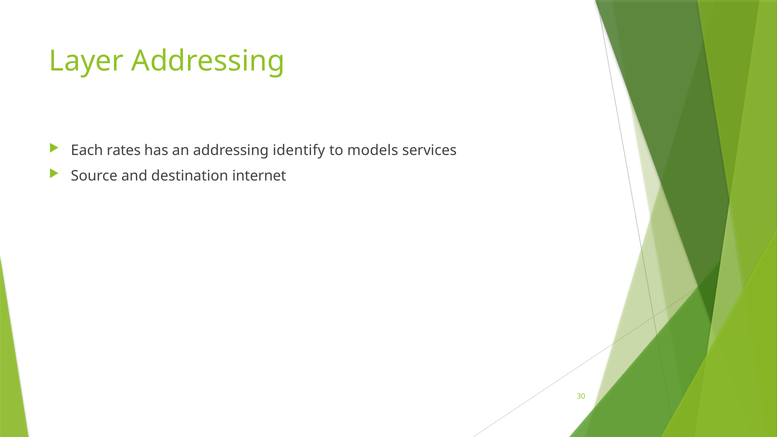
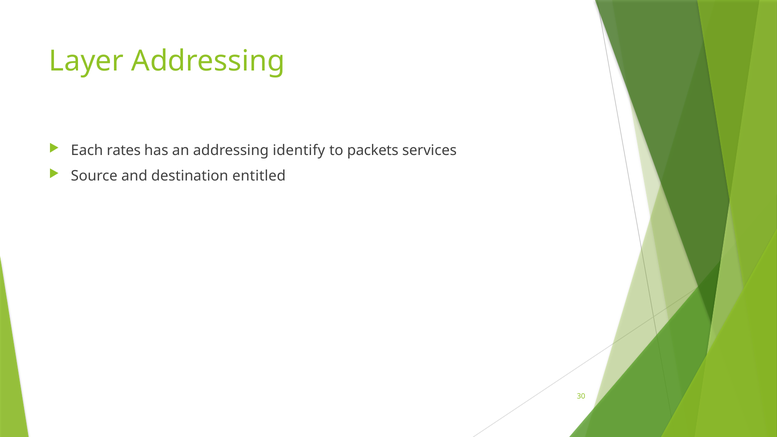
models: models -> packets
internet: internet -> entitled
